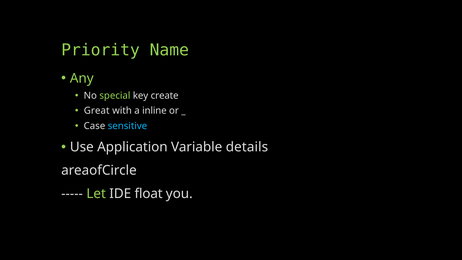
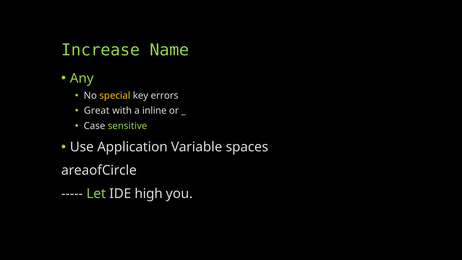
Priority: Priority -> Increase
special colour: light green -> yellow
create: create -> errors
sensitive colour: light blue -> light green
details: details -> spaces
float: float -> high
